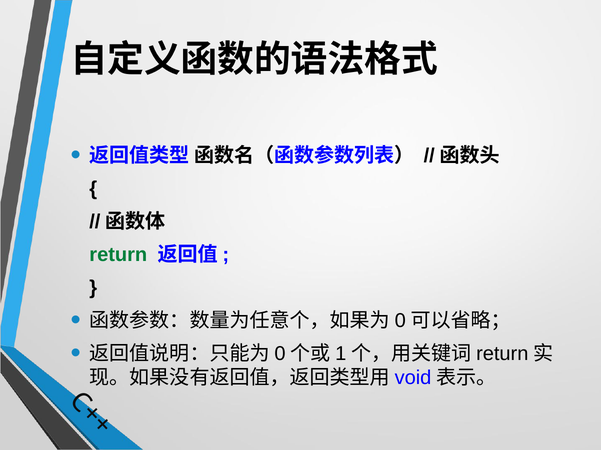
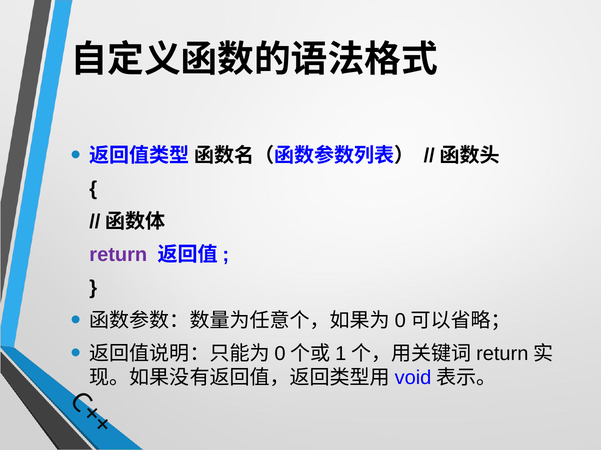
return colour: green -> purple
